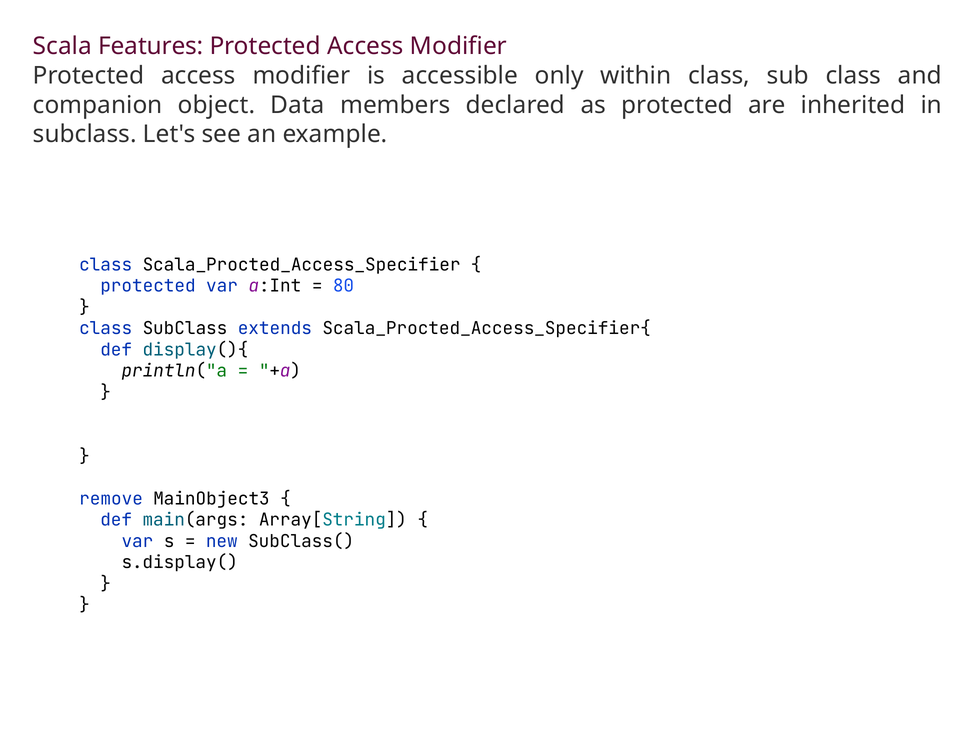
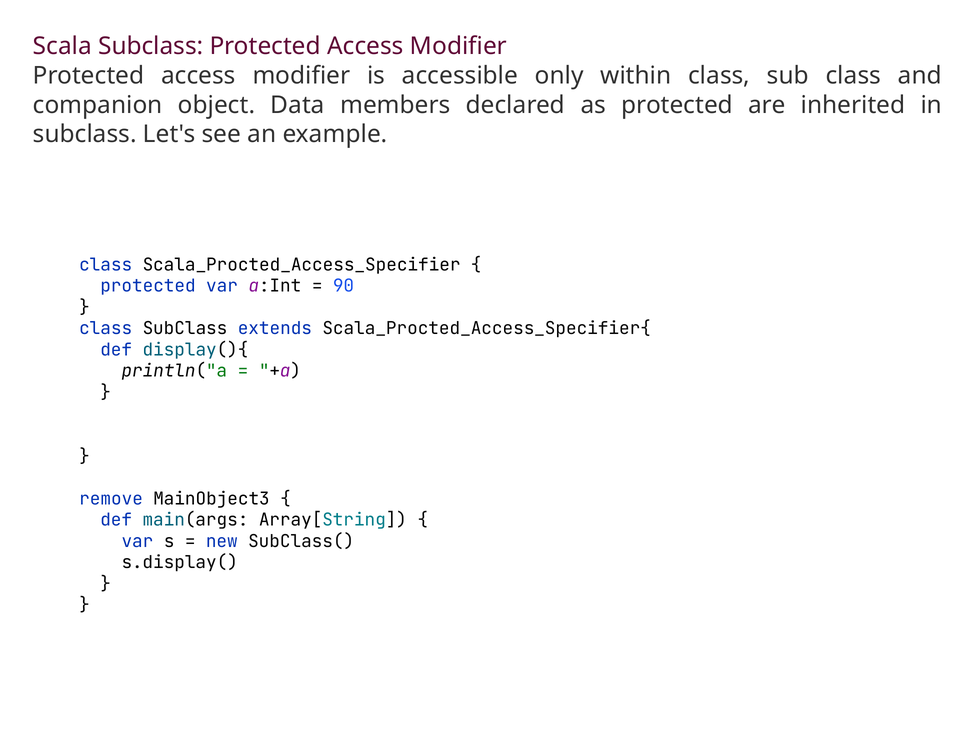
Scala Features: Features -> Subclass
80: 80 -> 90
